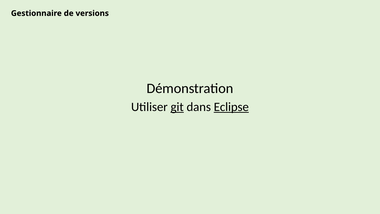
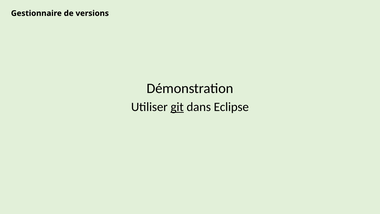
Eclipse underline: present -> none
